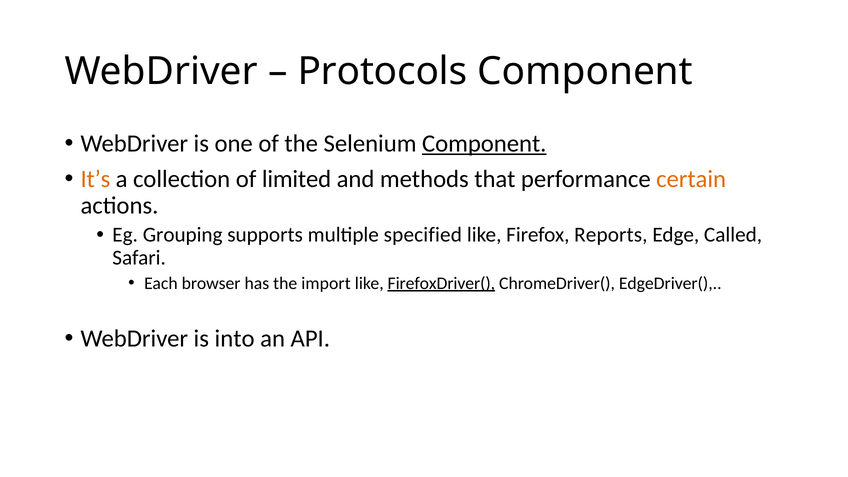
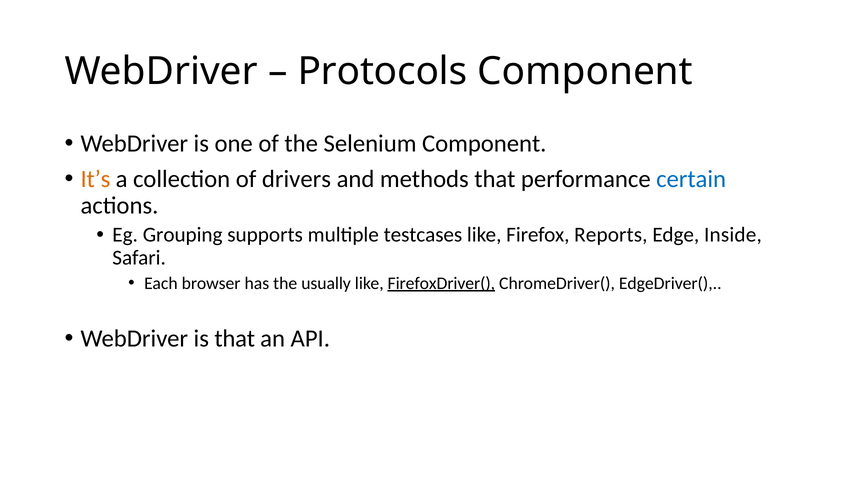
Component at (484, 143) underline: present -> none
limited: limited -> drivers
certain colour: orange -> blue
specified: specified -> testcases
Called: Called -> Inside
import: import -> usually
is into: into -> that
